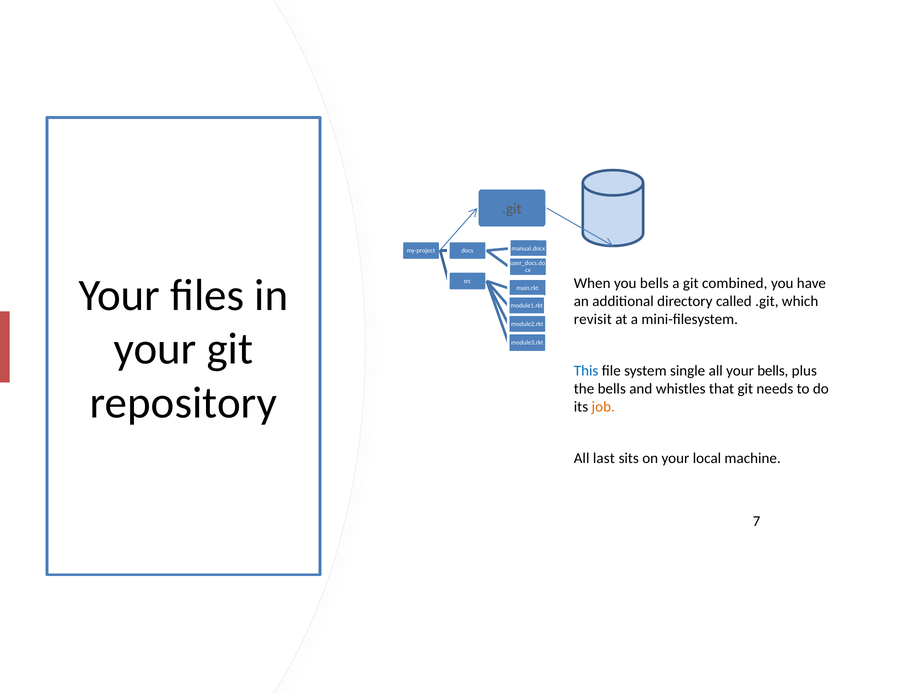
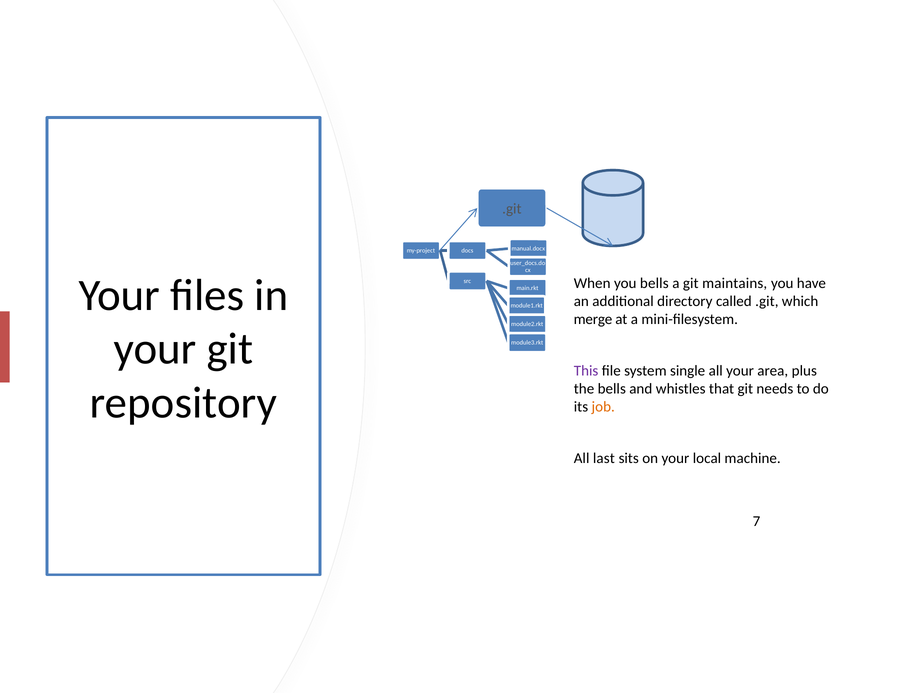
combined: combined -> maintains
revisit: revisit -> merge
This colour: blue -> purple
your bells: bells -> area
